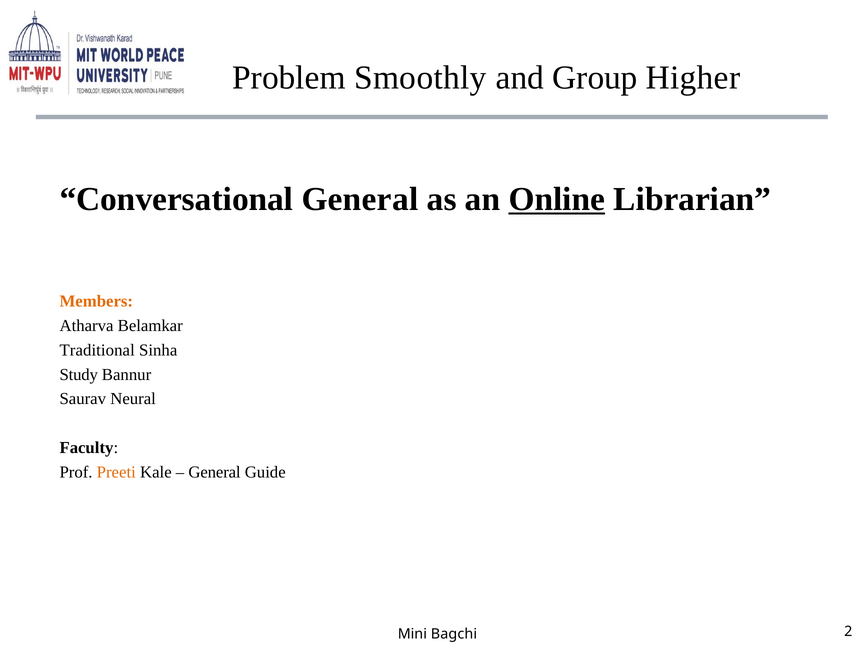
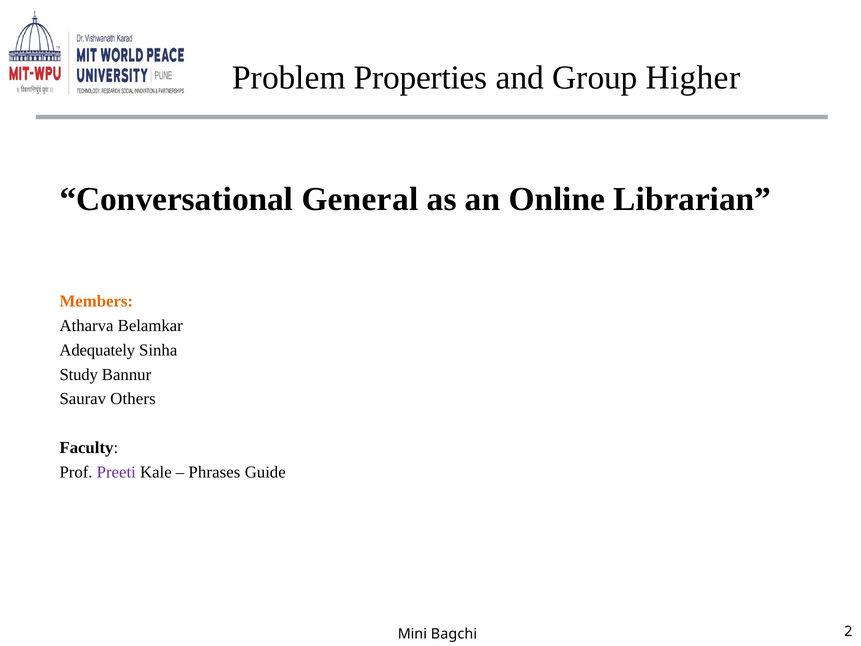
Smoothly: Smoothly -> Properties
Online underline: present -> none
Traditional: Traditional -> Adequately
Neural: Neural -> Others
Preeti colour: orange -> purple
General at (215, 472): General -> Phrases
